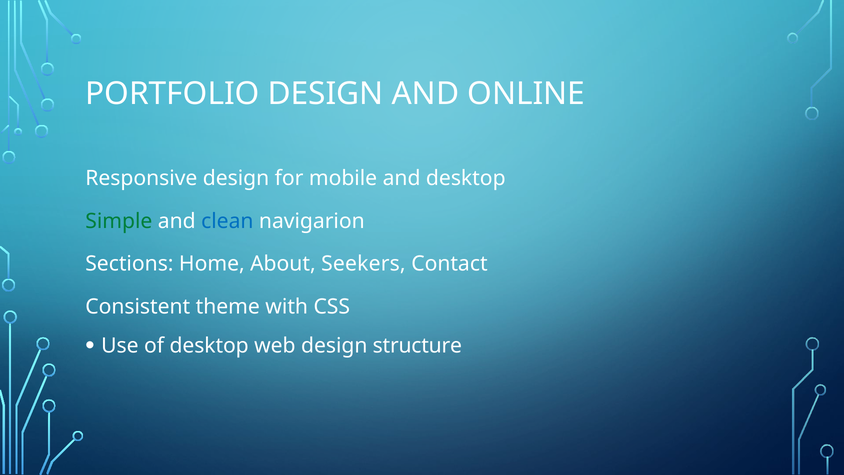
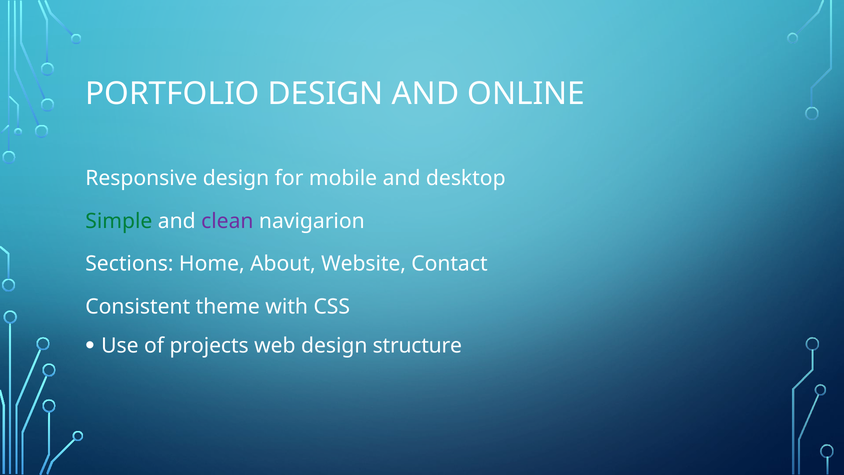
clean colour: blue -> purple
Seekers: Seekers -> Website
of desktop: desktop -> projects
